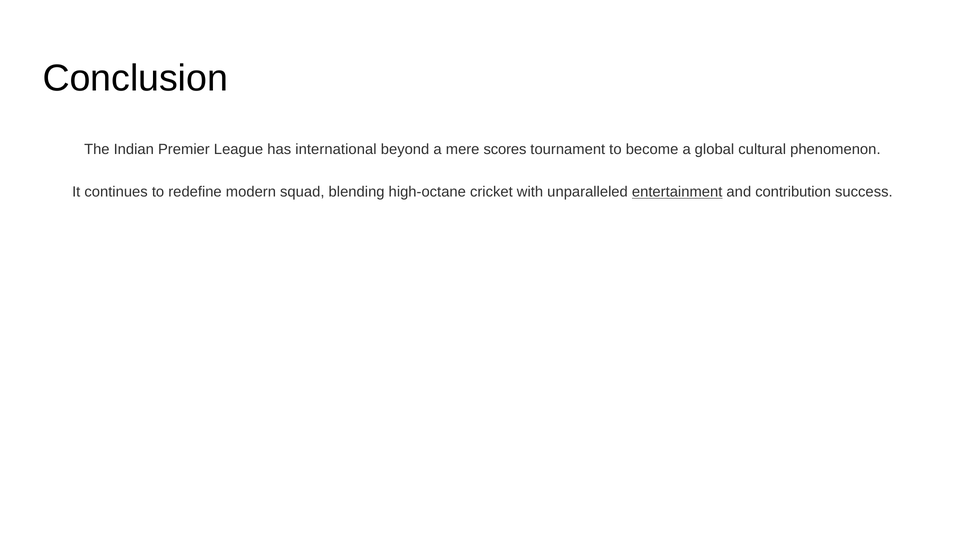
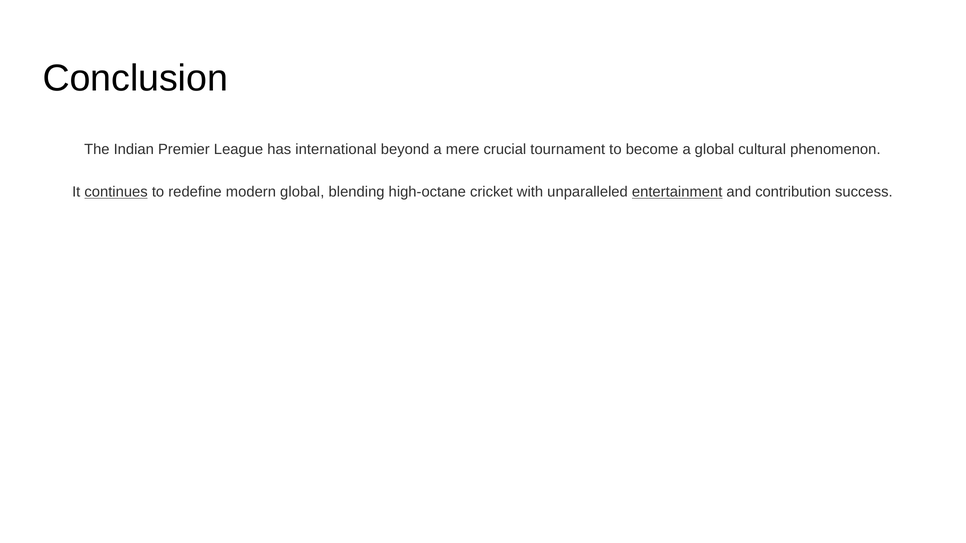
scores: scores -> crucial
continues underline: none -> present
modern squad: squad -> global
